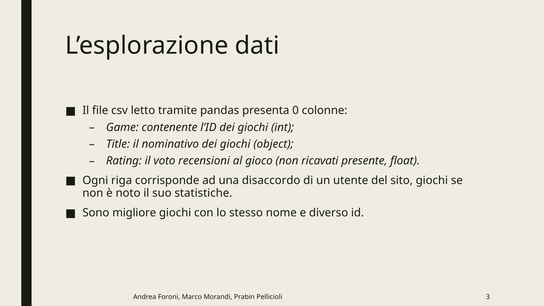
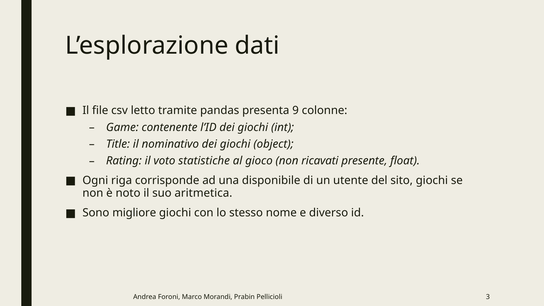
0: 0 -> 9
recensioni: recensioni -> statistiche
disaccordo: disaccordo -> disponibile
statistiche: statistiche -> aritmetica
